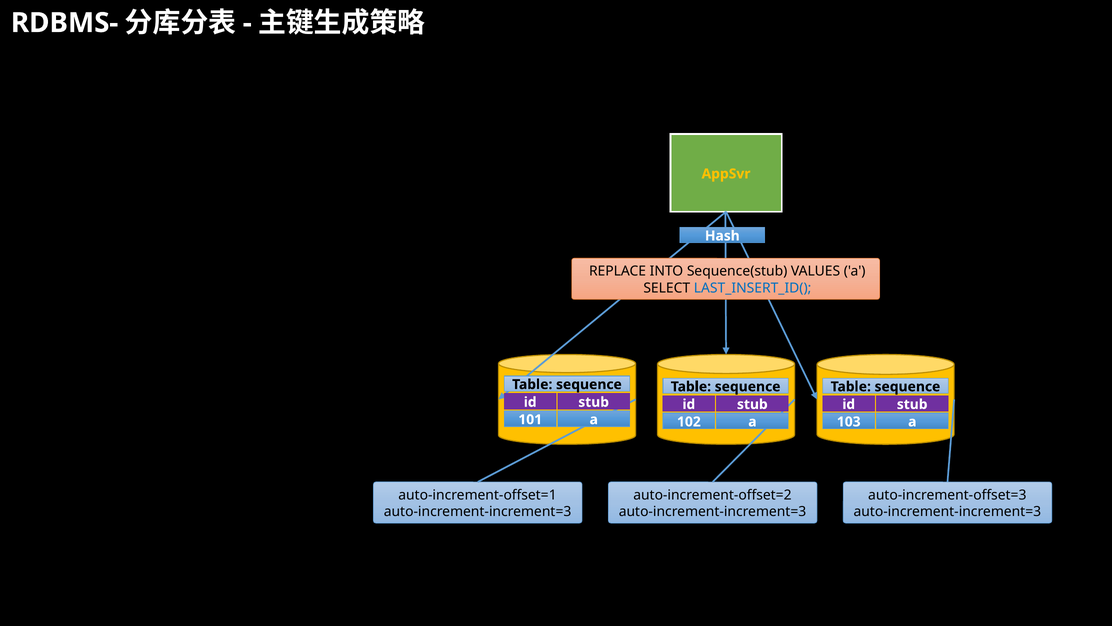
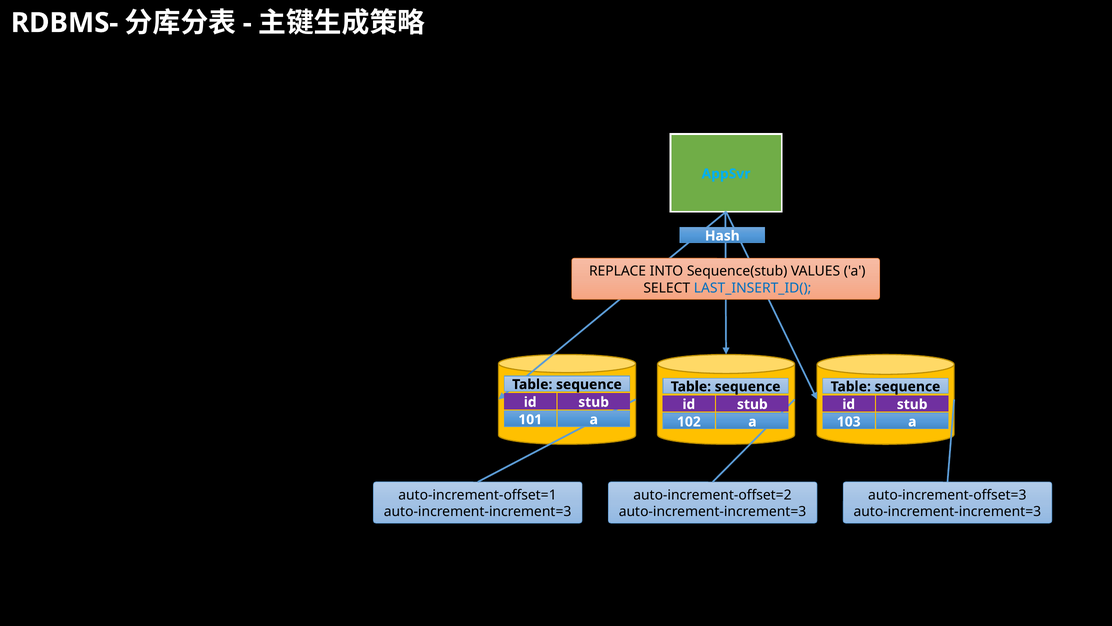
AppSvr colour: yellow -> light blue
